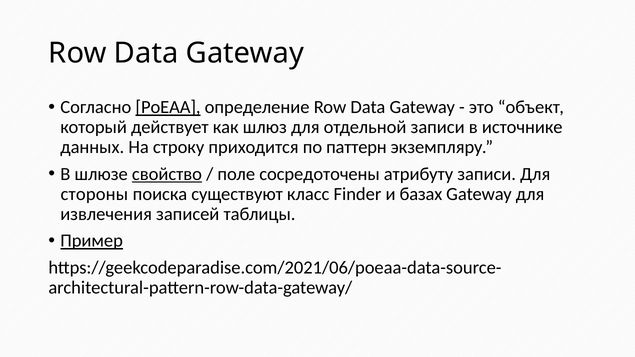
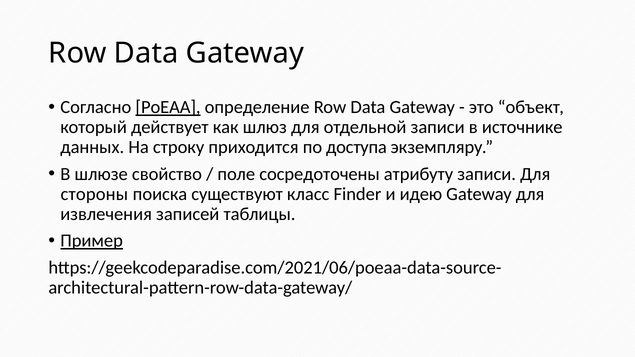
паттерн: паттерн -> доступа
свойство underline: present -> none
базах: базах -> идею
